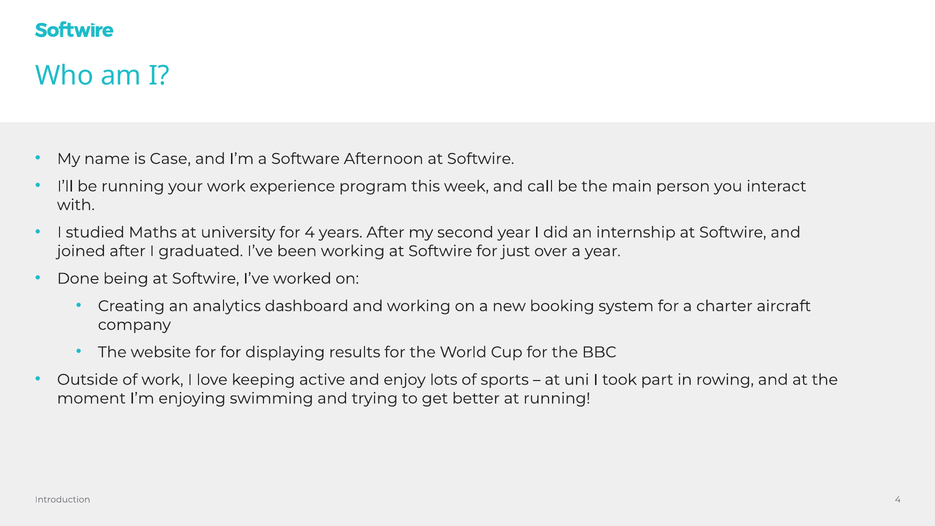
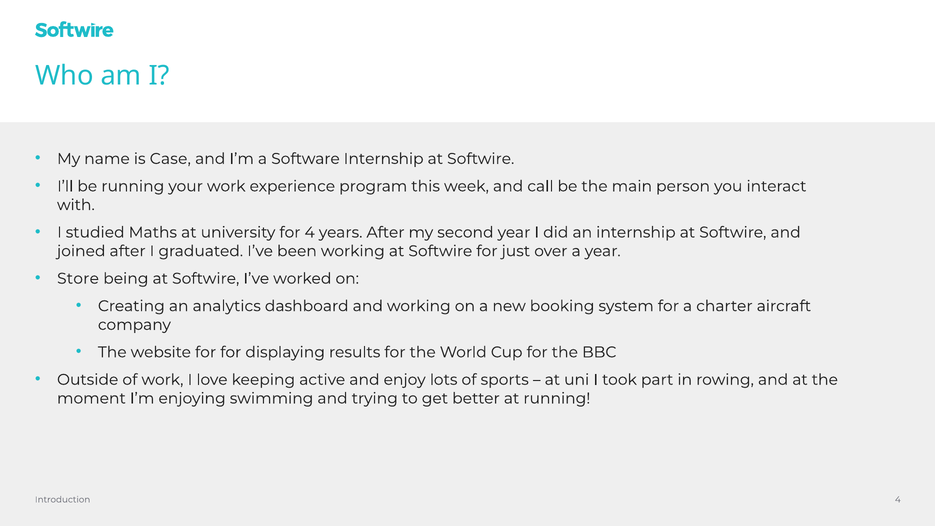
Software Afternoon: Afternoon -> Internship
Done: Done -> Store
